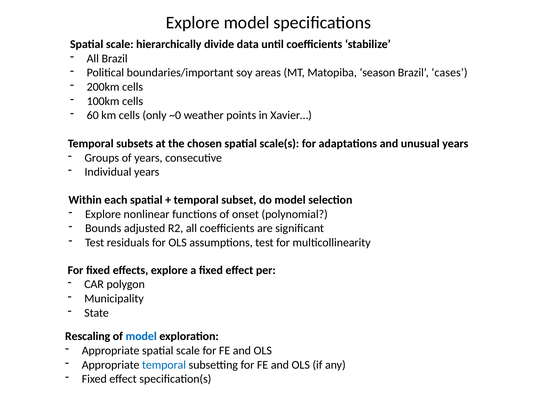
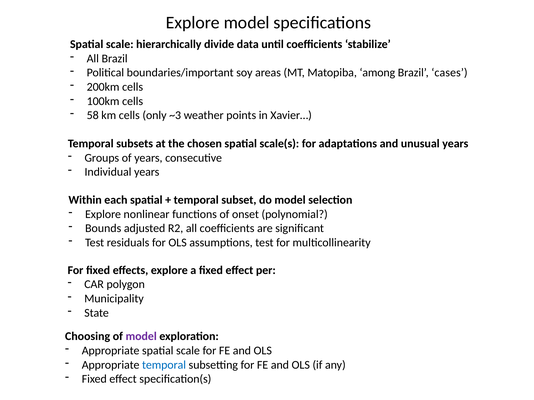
season: season -> among
60: 60 -> 58
~0: ~0 -> ~3
Rescaling: Rescaling -> Choosing
model at (141, 337) colour: blue -> purple
